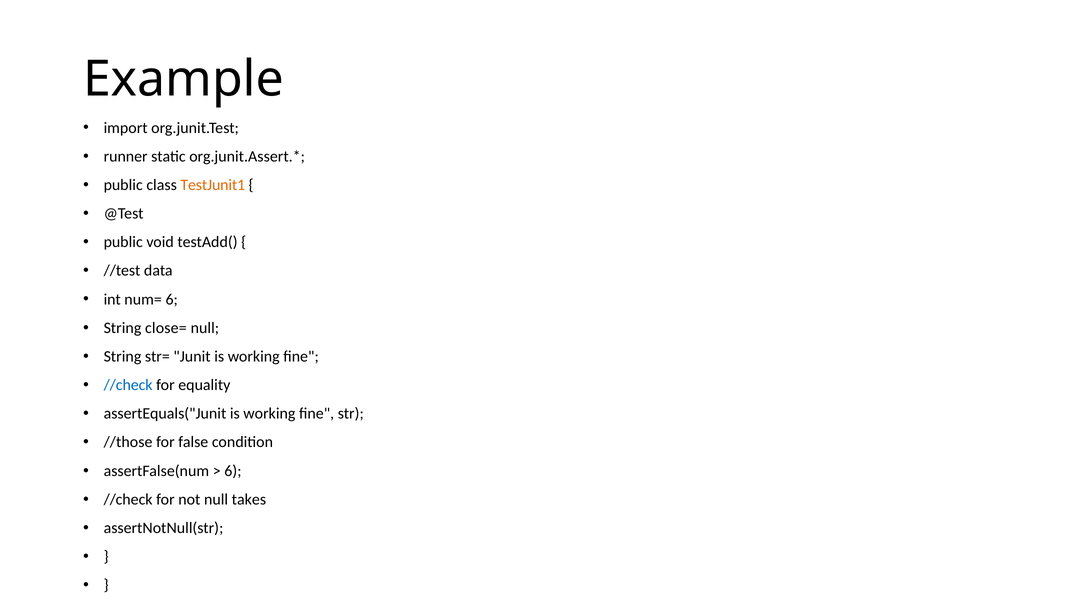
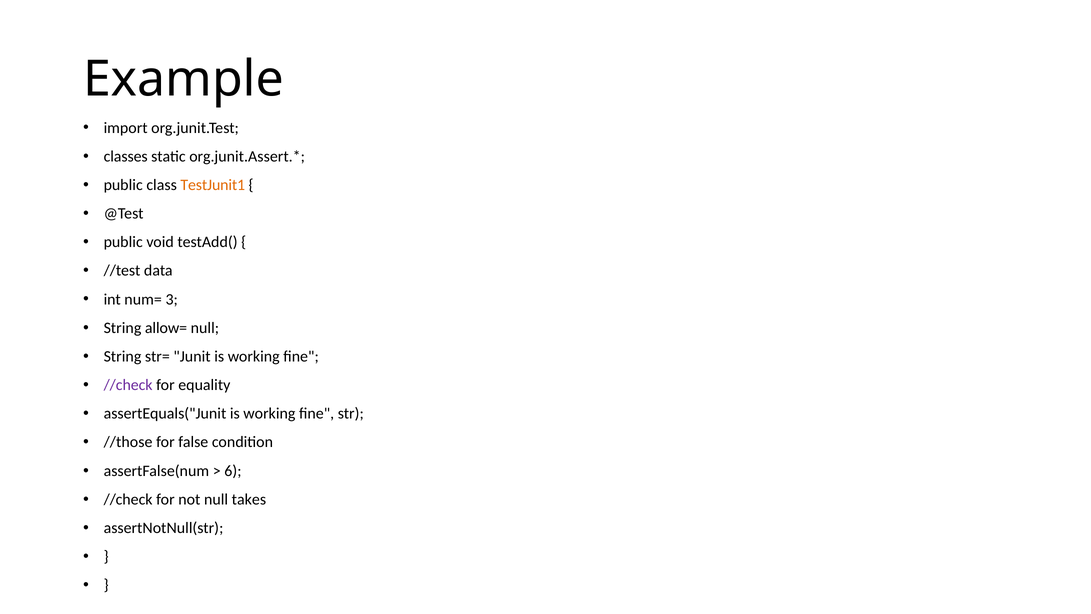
runner: runner -> classes
num= 6: 6 -> 3
close=: close= -> allow=
//check at (128, 385) colour: blue -> purple
